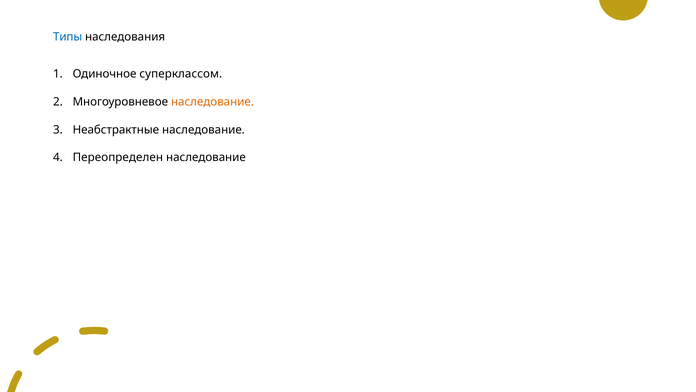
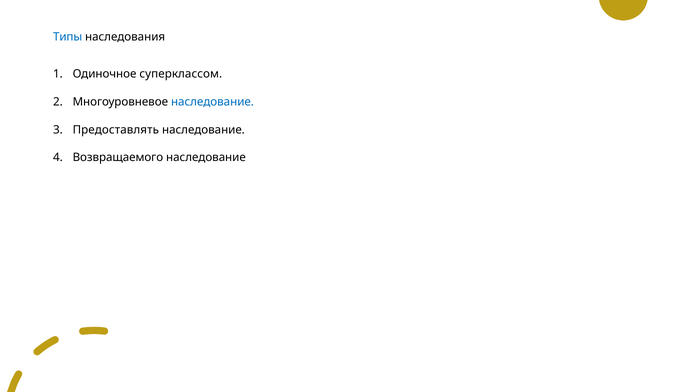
наследование at (212, 102) colour: orange -> blue
Неабстрактные: Неабстрактные -> Предоставлять
Переопределен: Переопределен -> Возвращаемого
